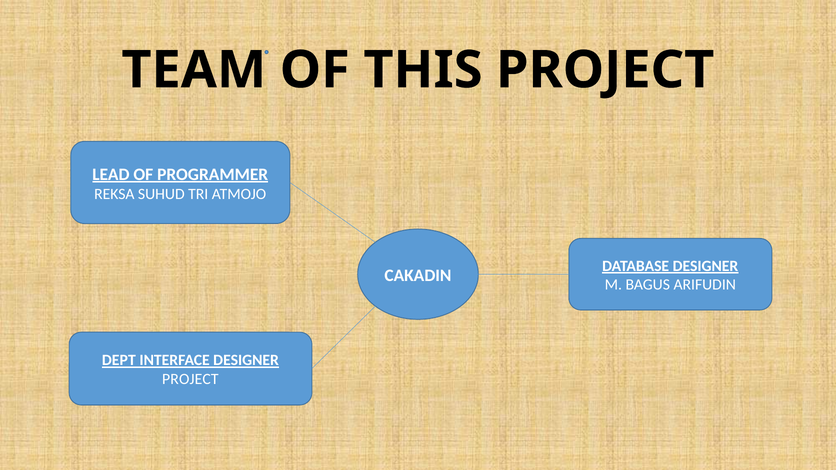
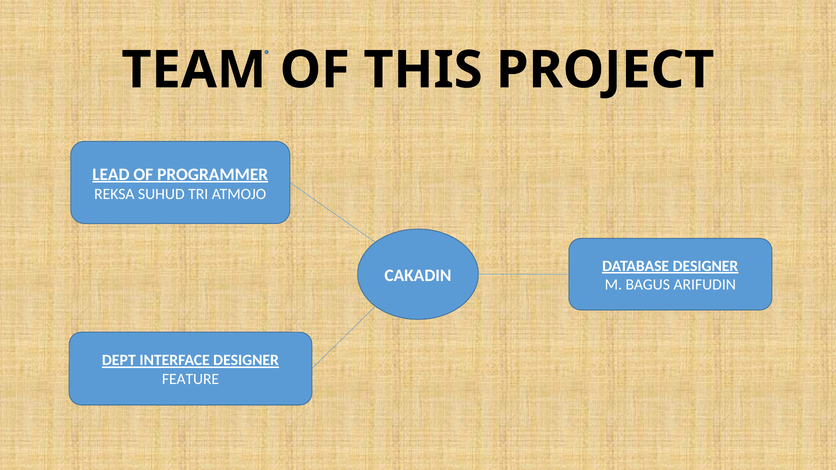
PROJECT at (190, 379): PROJECT -> FEATURE
